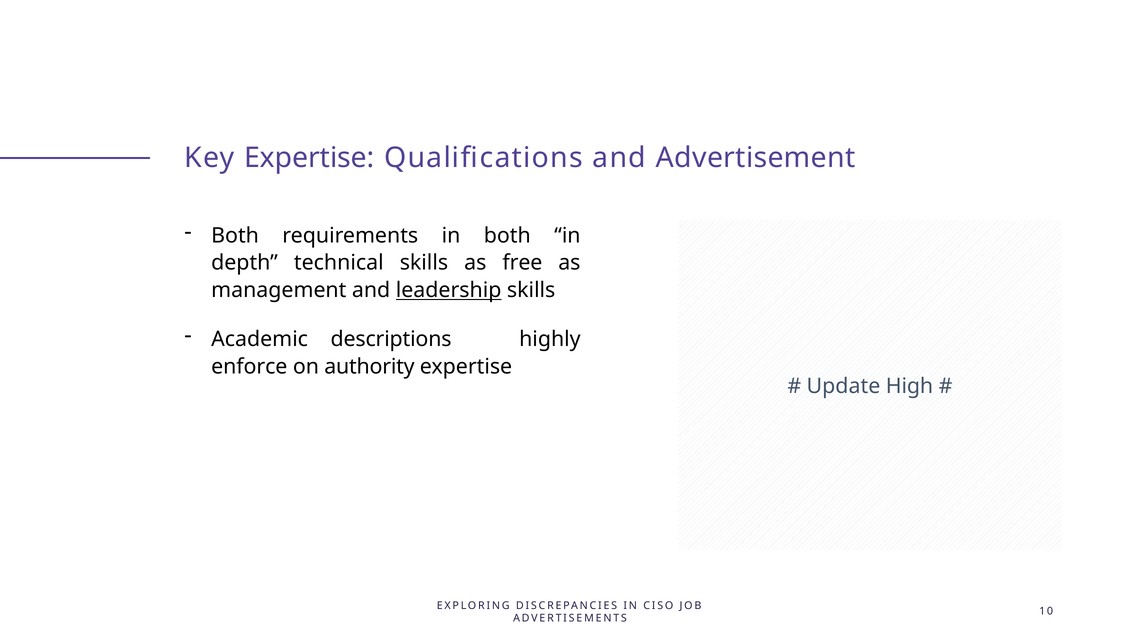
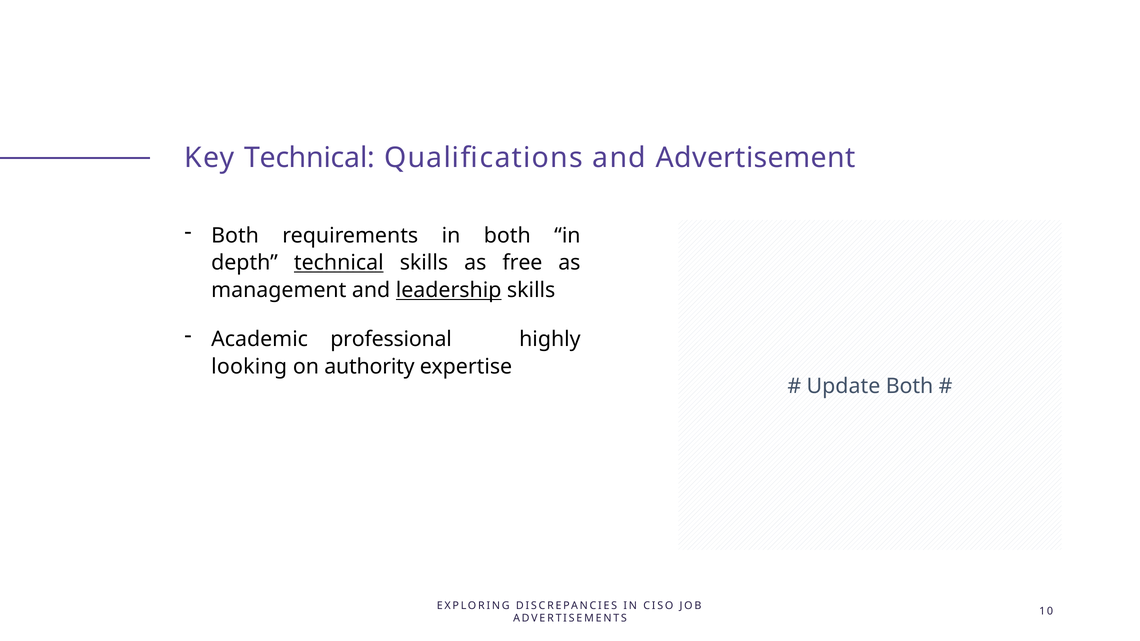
Key Expertise: Expertise -> Technical
technical at (339, 263) underline: none -> present
descriptions: descriptions -> professional
enforce: enforce -> looking
Update High: High -> Both
